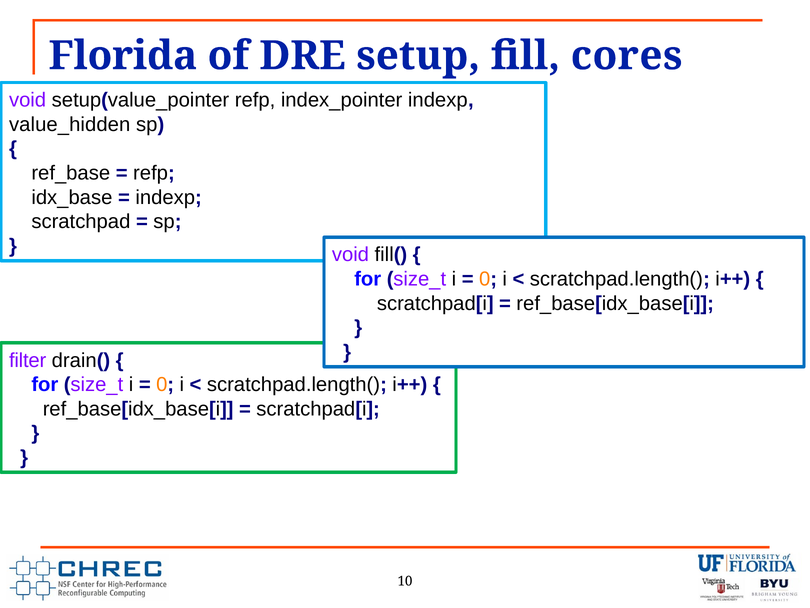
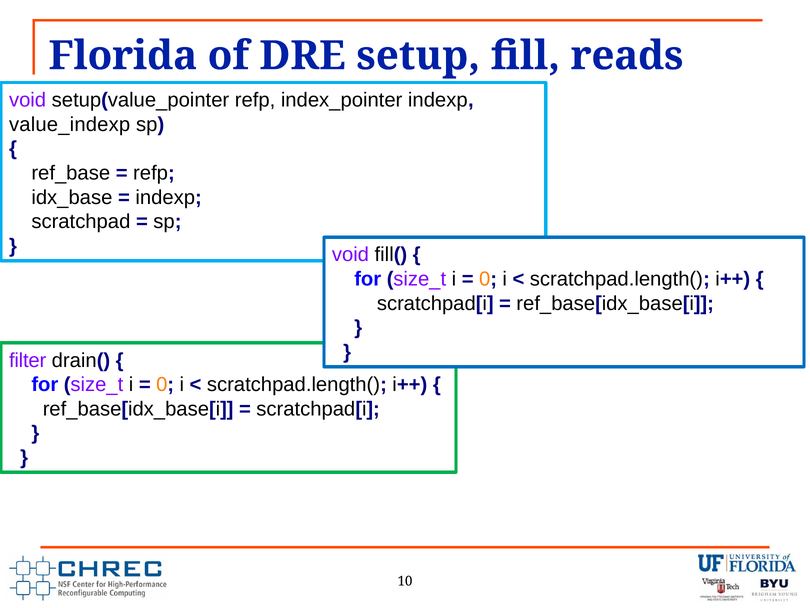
cores: cores -> reads
value_hidden: value_hidden -> value_indexp
